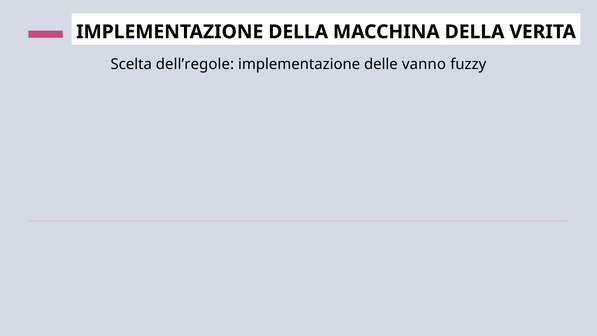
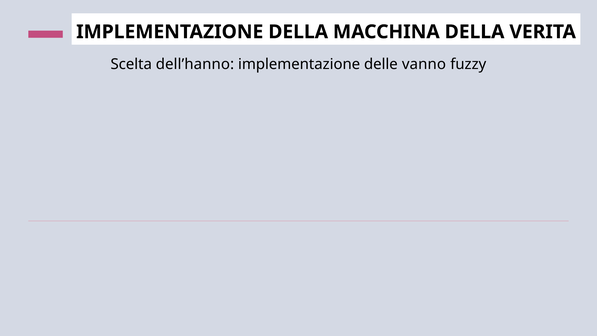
dell’regole: dell’regole -> dell’hanno
